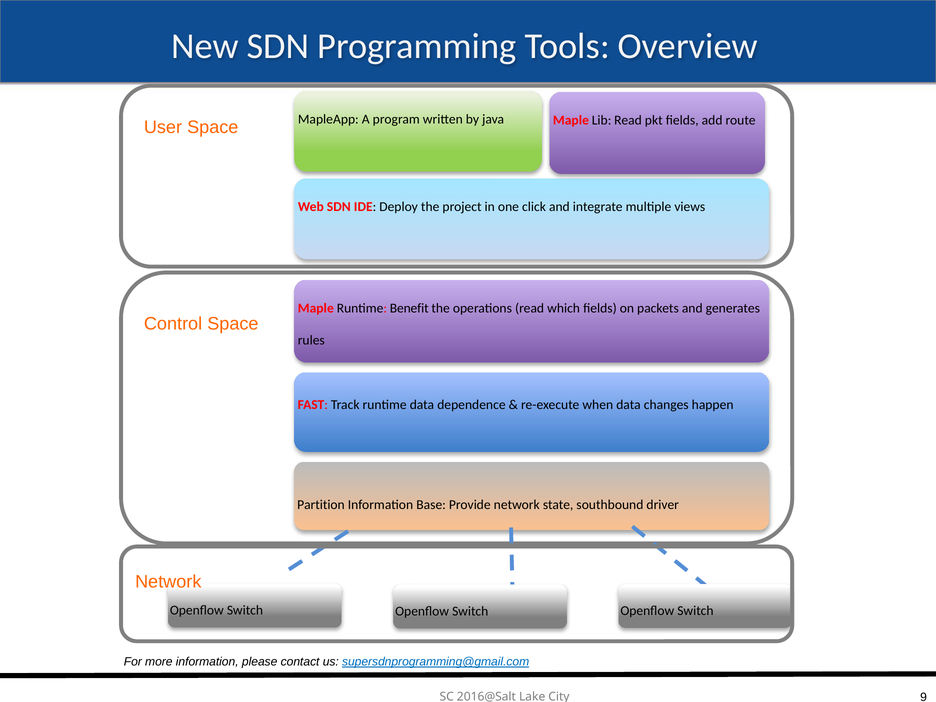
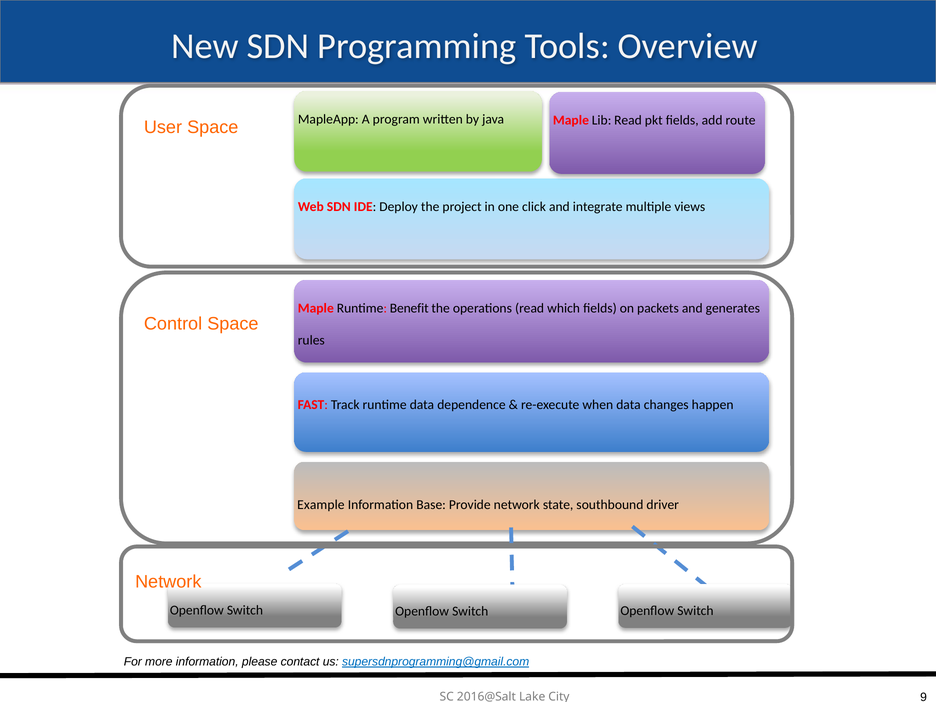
Partition: Partition -> Example
